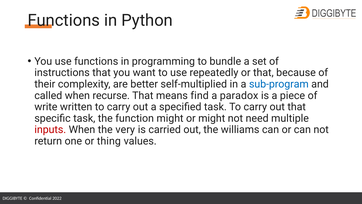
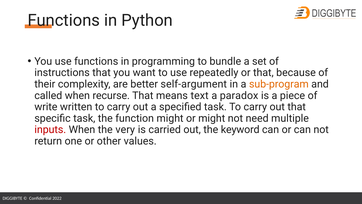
self-multiplied: self-multiplied -> self-argument
sub-program colour: blue -> orange
find: find -> text
williams: williams -> keyword
thing: thing -> other
